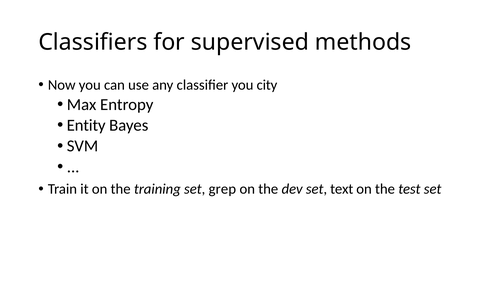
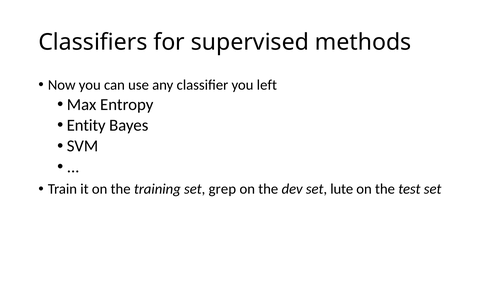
city: city -> left
text: text -> lute
